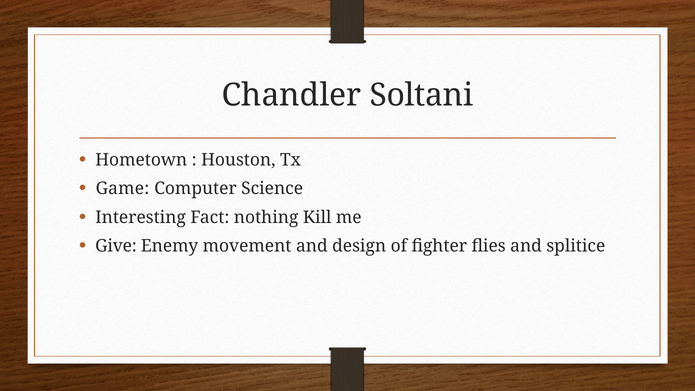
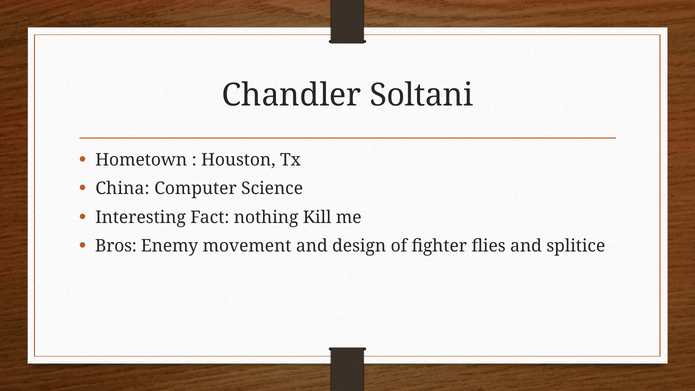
Game: Game -> China
Give: Give -> Bros
